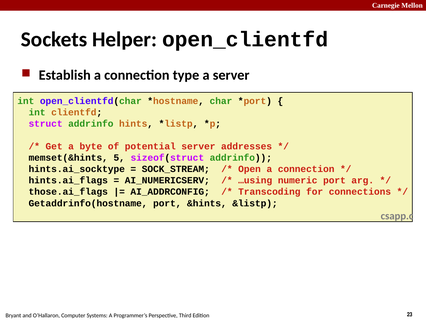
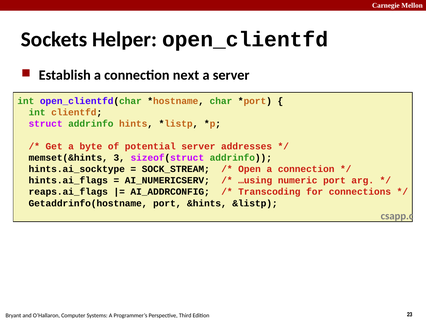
type: type -> next
5: 5 -> 3
those.ai_flags: those.ai_flags -> reaps.ai_flags
